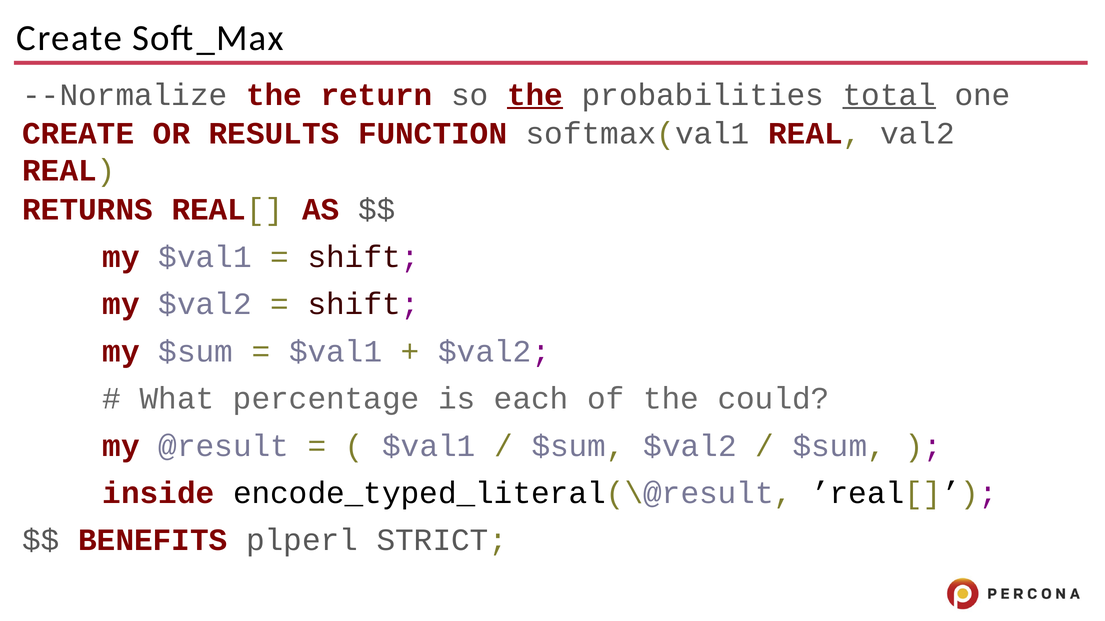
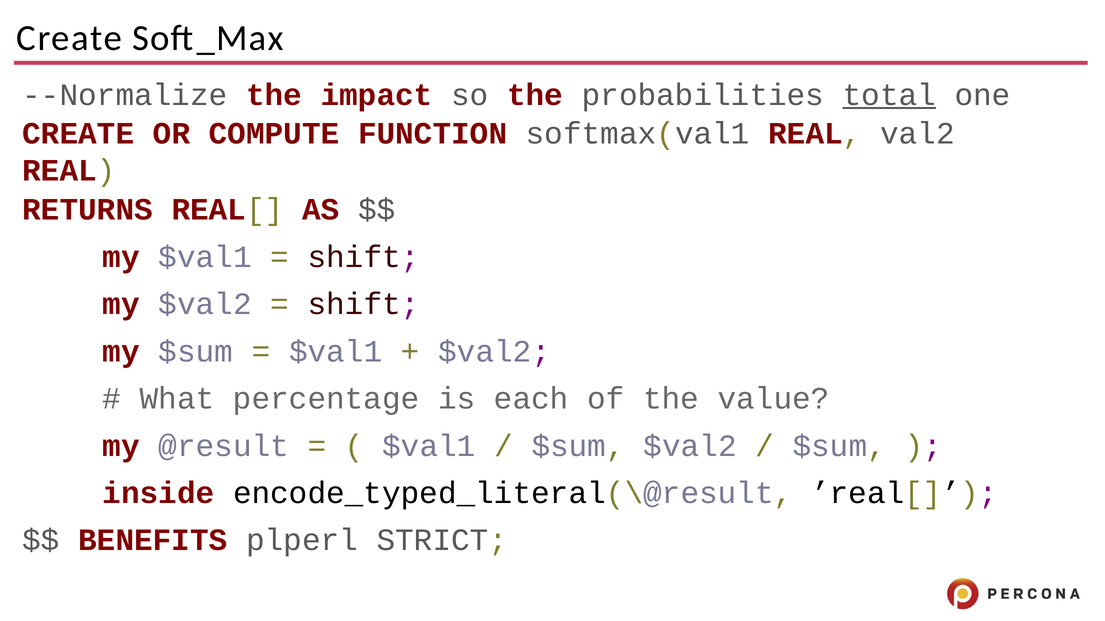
return: return -> impact
the at (535, 95) underline: present -> none
RESULTS: RESULTS -> COMPUTE
could: could -> value
